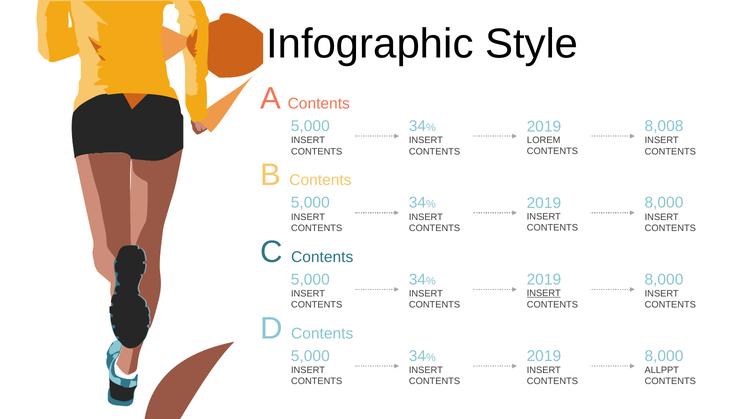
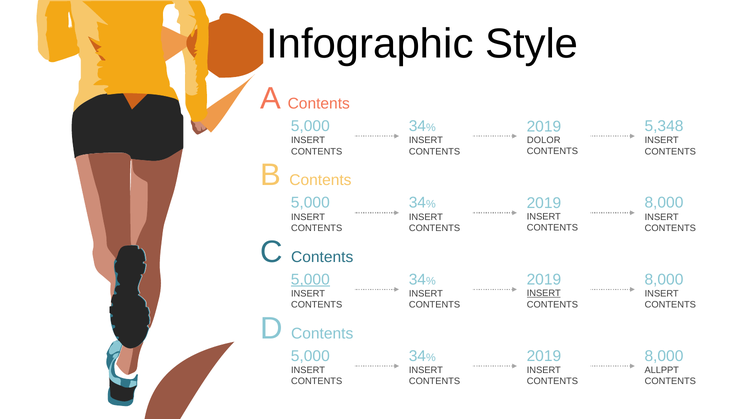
8,008: 8,008 -> 5,348
LOREM: LOREM -> DOLOR
5,000 at (310, 280) underline: none -> present
